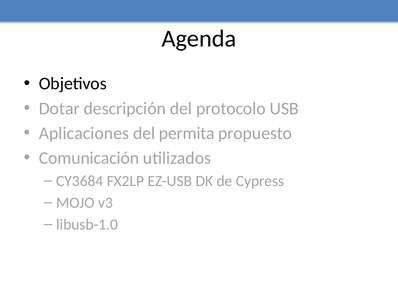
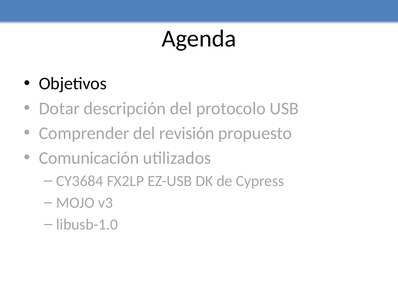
Aplicaciones: Aplicaciones -> Comprender
permita: permita -> revisión
